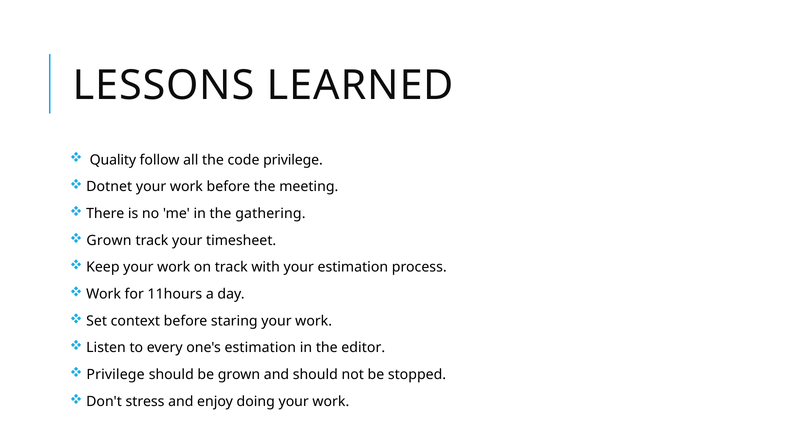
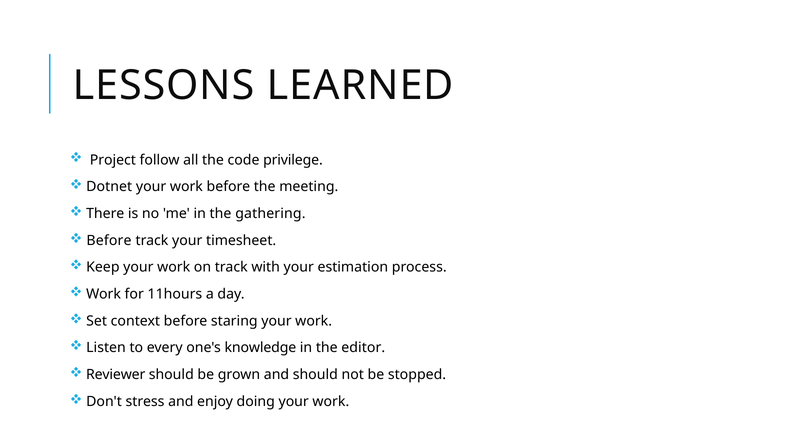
Quality: Quality -> Project
Grown at (109, 240): Grown -> Before
one's estimation: estimation -> knowledge
Privilege at (116, 374): Privilege -> Reviewer
